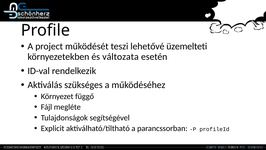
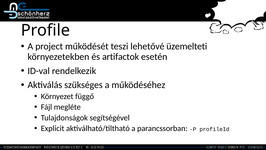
változata: változata -> artifactok
